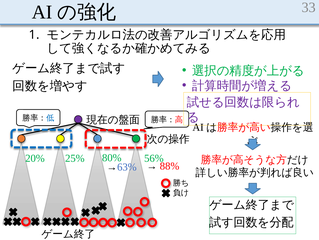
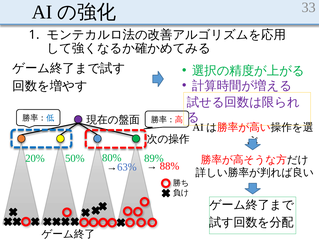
25%: 25% -> 50%
56%: 56% -> 89%
